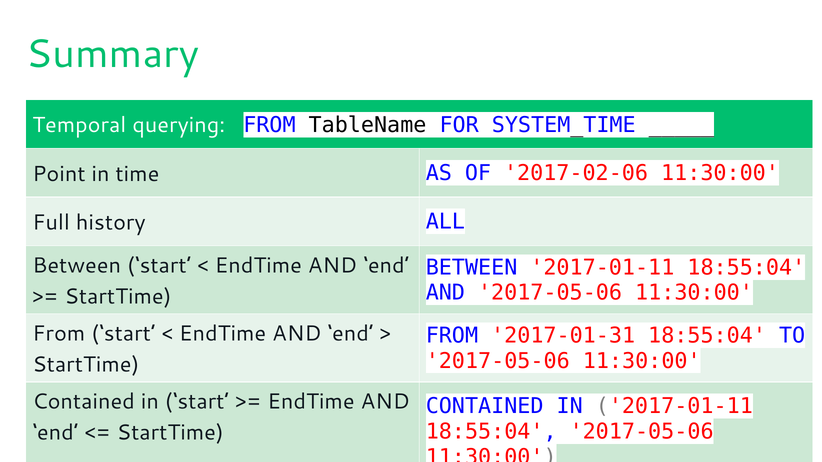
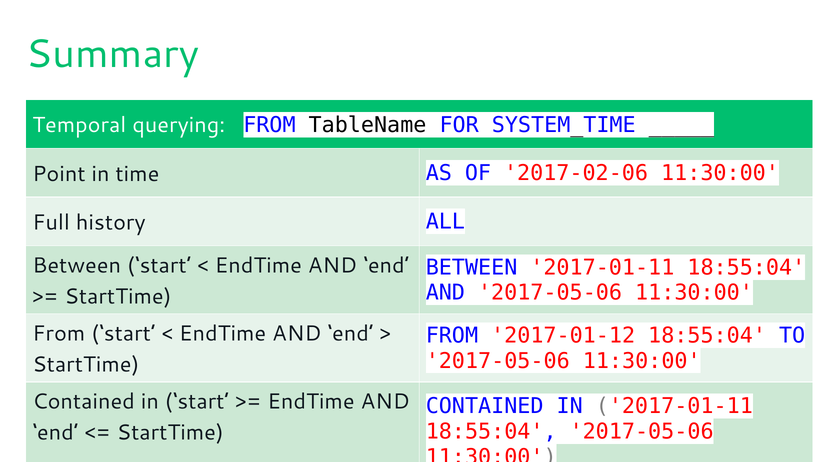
2017-01-31: 2017-01-31 -> 2017-01-12
